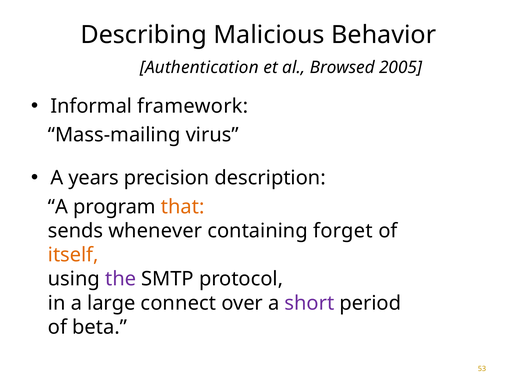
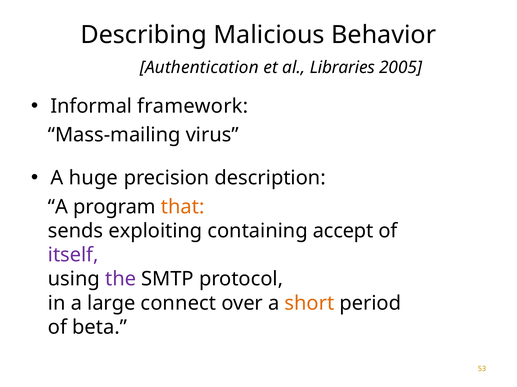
Browsed: Browsed -> Libraries
years: years -> huge
whenever: whenever -> exploiting
forget: forget -> accept
itself colour: orange -> purple
short colour: purple -> orange
